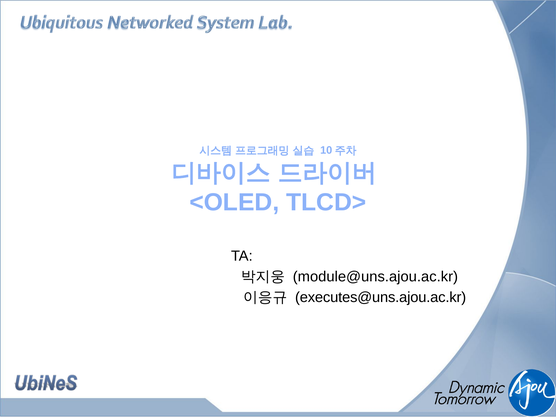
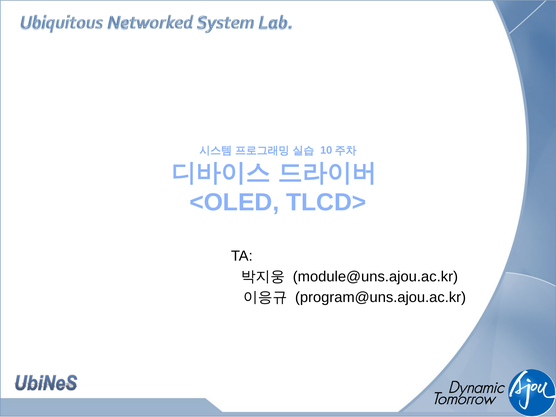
executes@uns.ajou.ac.kr: executes@uns.ajou.ac.kr -> program@uns.ajou.ac.kr
